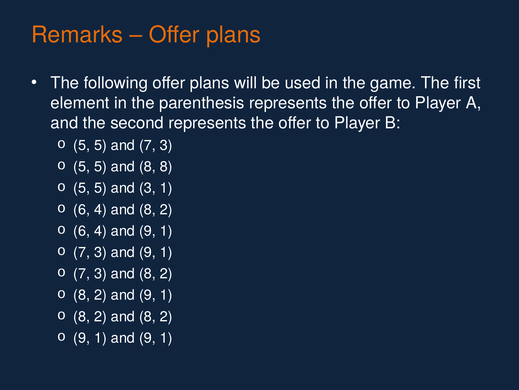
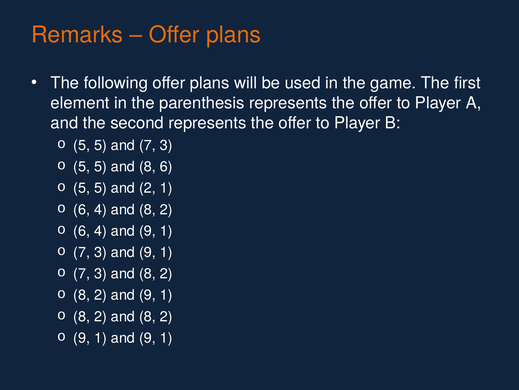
8 8: 8 -> 6
and 3: 3 -> 2
